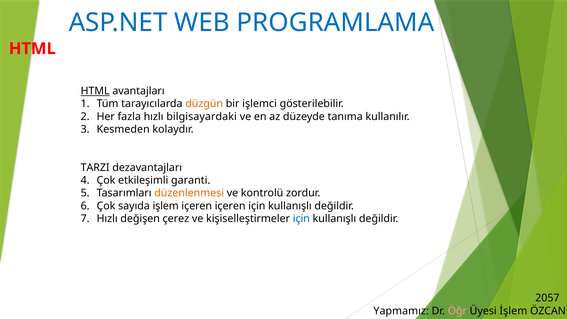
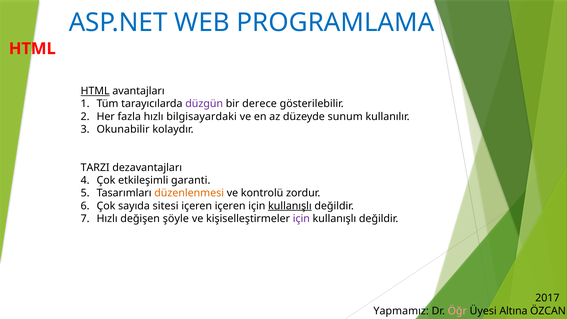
düzgün colour: orange -> purple
işlemci: işlemci -> derece
tanıma: tanıma -> sunum
Kesmeden: Kesmeden -> Okunabilir
işlem: işlem -> sitesi
kullanışlı at (290, 206) underline: none -> present
çerez: çerez -> şöyle
için at (301, 219) colour: blue -> purple
2057: 2057 -> 2017
İşlem: İşlem -> Altına
